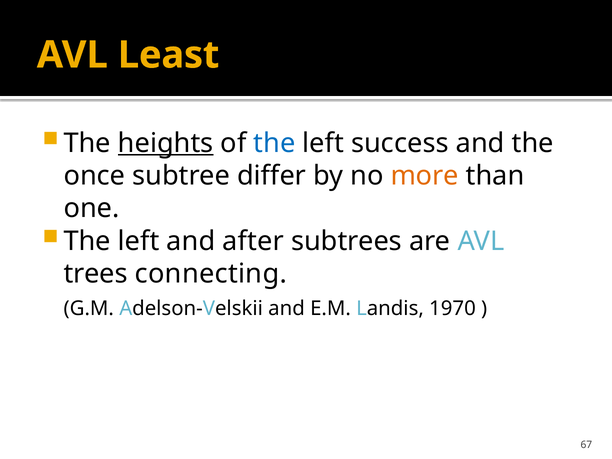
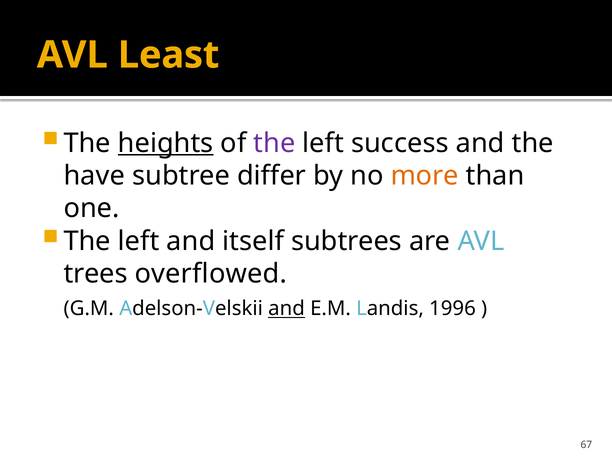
the at (274, 143) colour: blue -> purple
once: once -> have
after: after -> itself
connecting: connecting -> overflowed
and at (287, 309) underline: none -> present
1970: 1970 -> 1996
